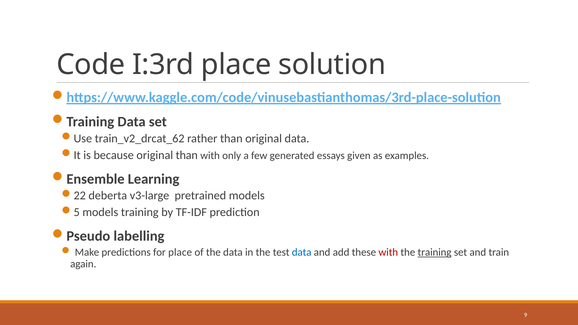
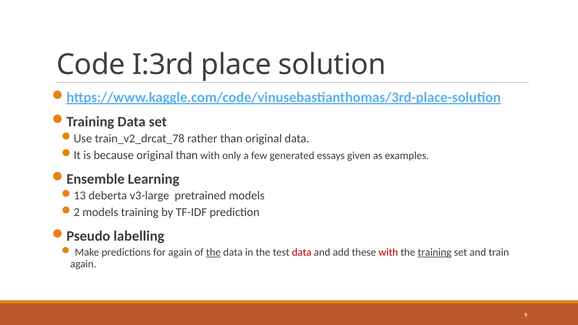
train_v2_drcat_62: train_v2_drcat_62 -> train_v2_drcat_78
22: 22 -> 13
5: 5 -> 2
for place: place -> again
the at (213, 252) underline: none -> present
data at (302, 252) colour: blue -> red
